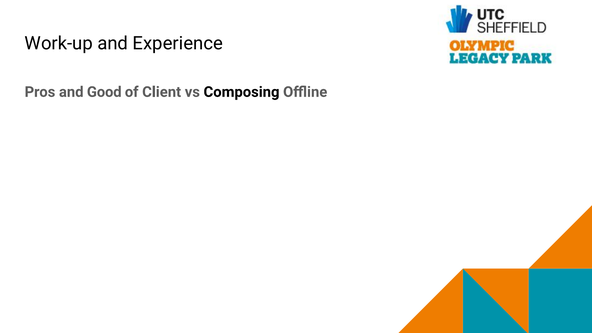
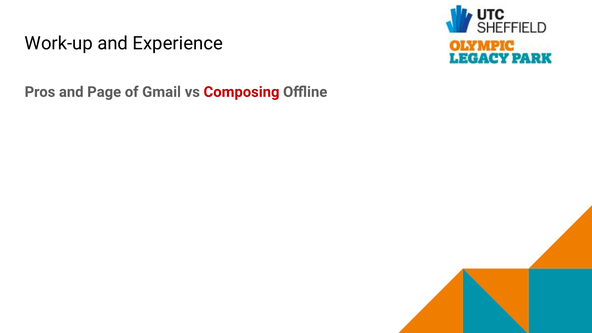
Good: Good -> Page
Client: Client -> Gmail
Composing colour: black -> red
